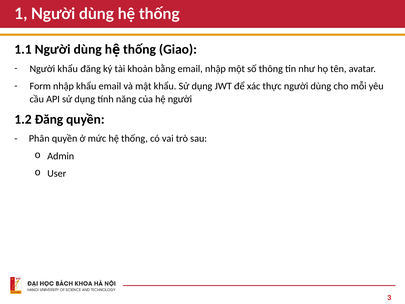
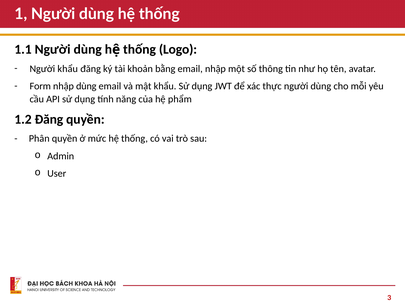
Giao: Giao -> Logo
nhập khẩu: khẩu -> dùng
hệ người: người -> phẩm
